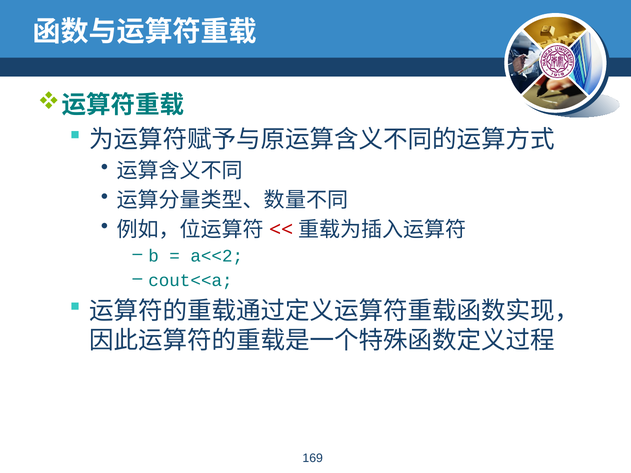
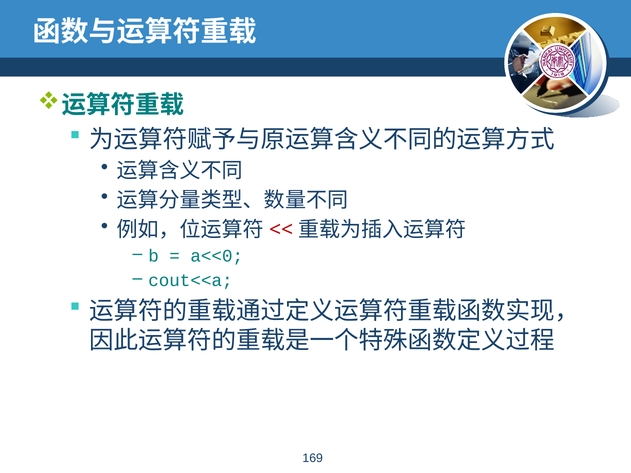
a<<2: a<<2 -> a<<0
